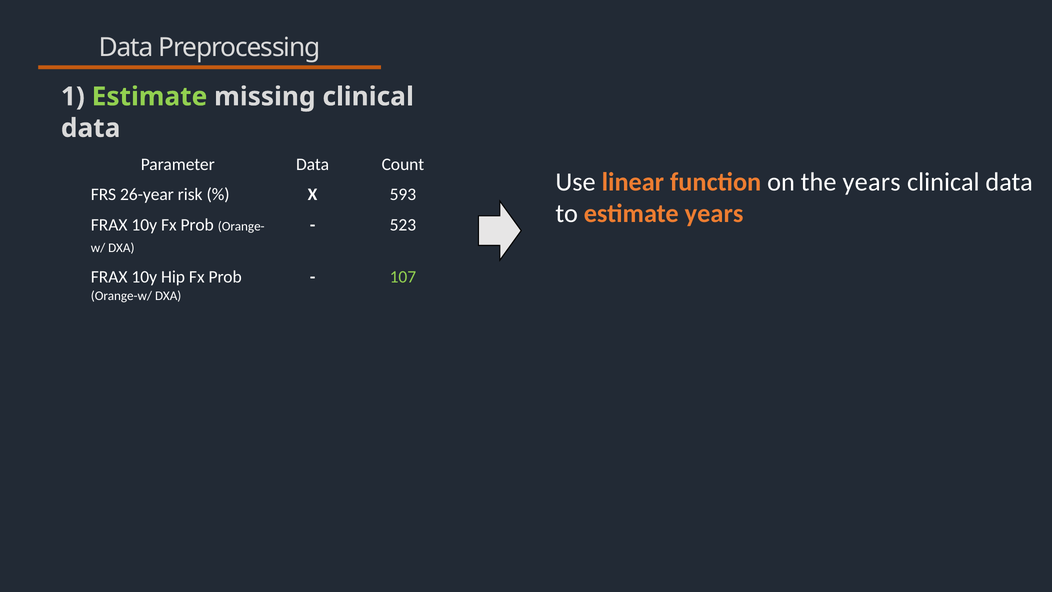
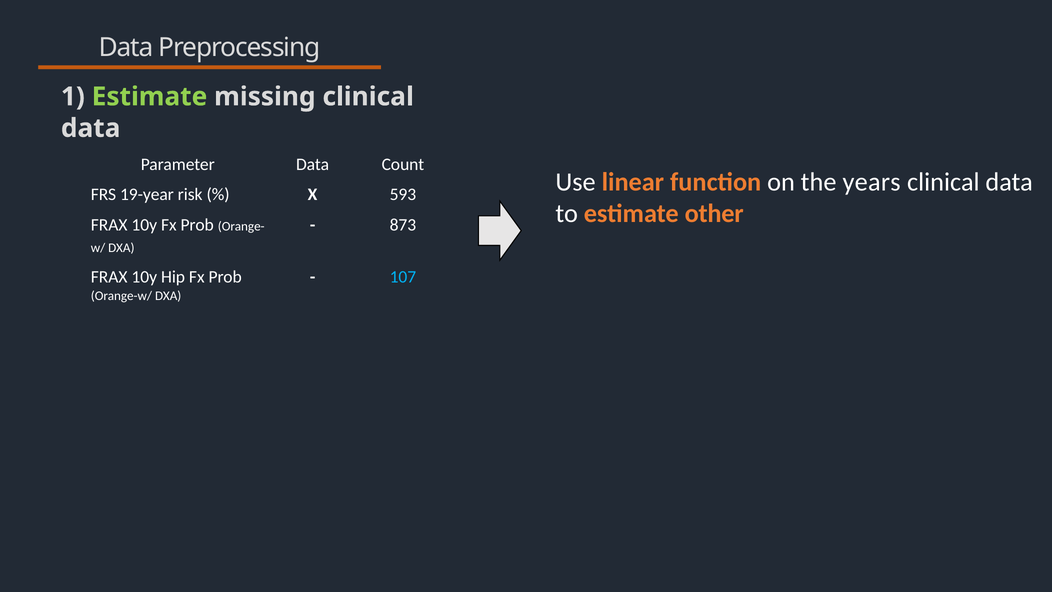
26-year: 26-year -> 19-year
estimate years: years -> other
523: 523 -> 873
107 colour: light green -> light blue
